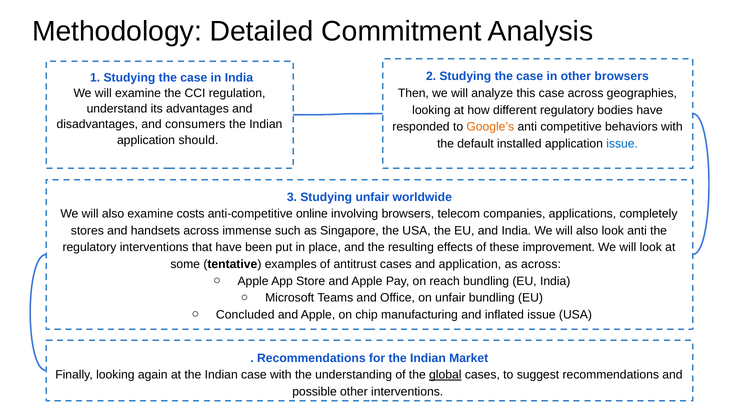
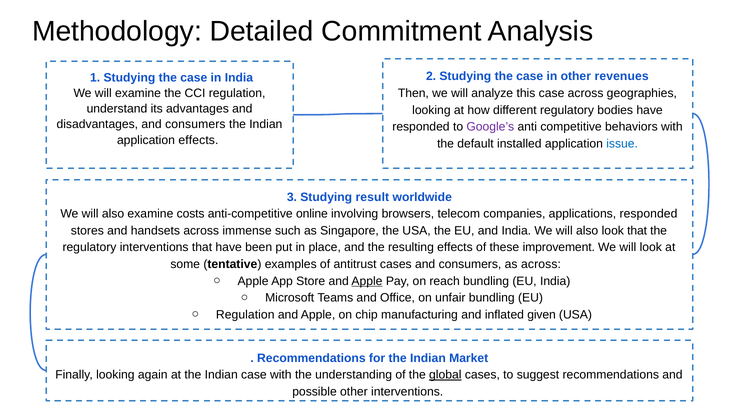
other browsers: browsers -> revenues
Google’s colour: orange -> purple
application should: should -> effects
Studying unfair: unfair -> result
applications completely: completely -> responded
look anti: anti -> that
cases and application: application -> consumers
Apple at (367, 281) underline: none -> present
Concluded at (245, 315): Concluded -> Regulation
inflated issue: issue -> given
